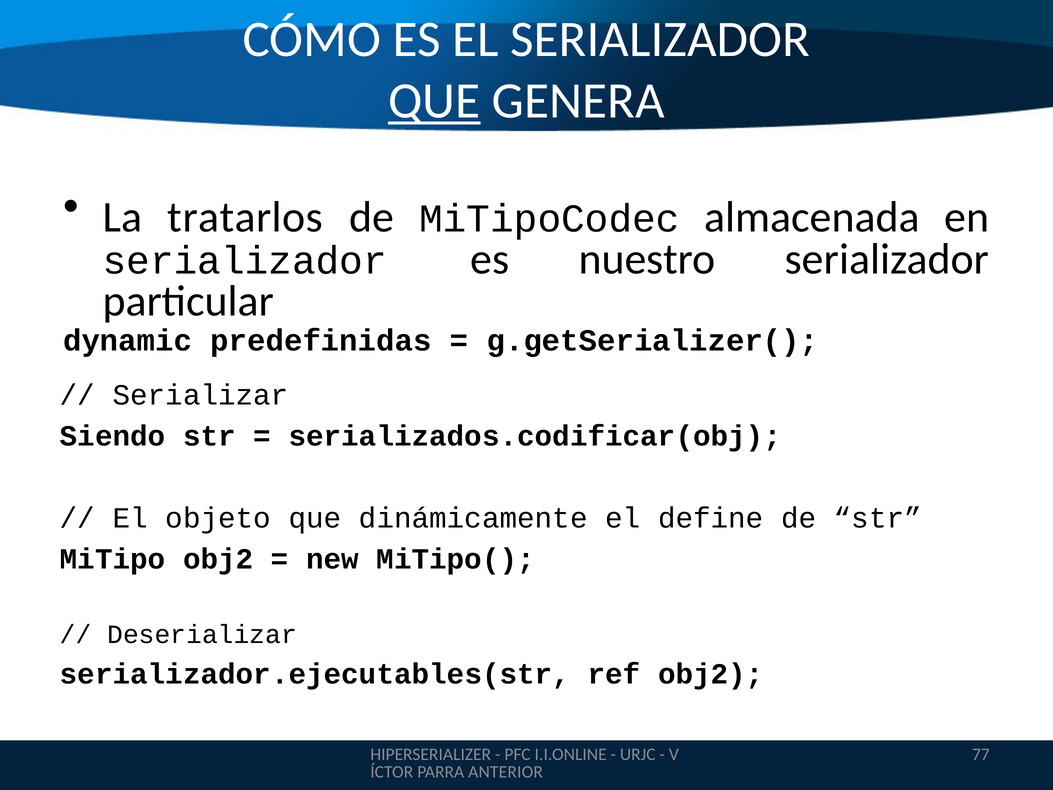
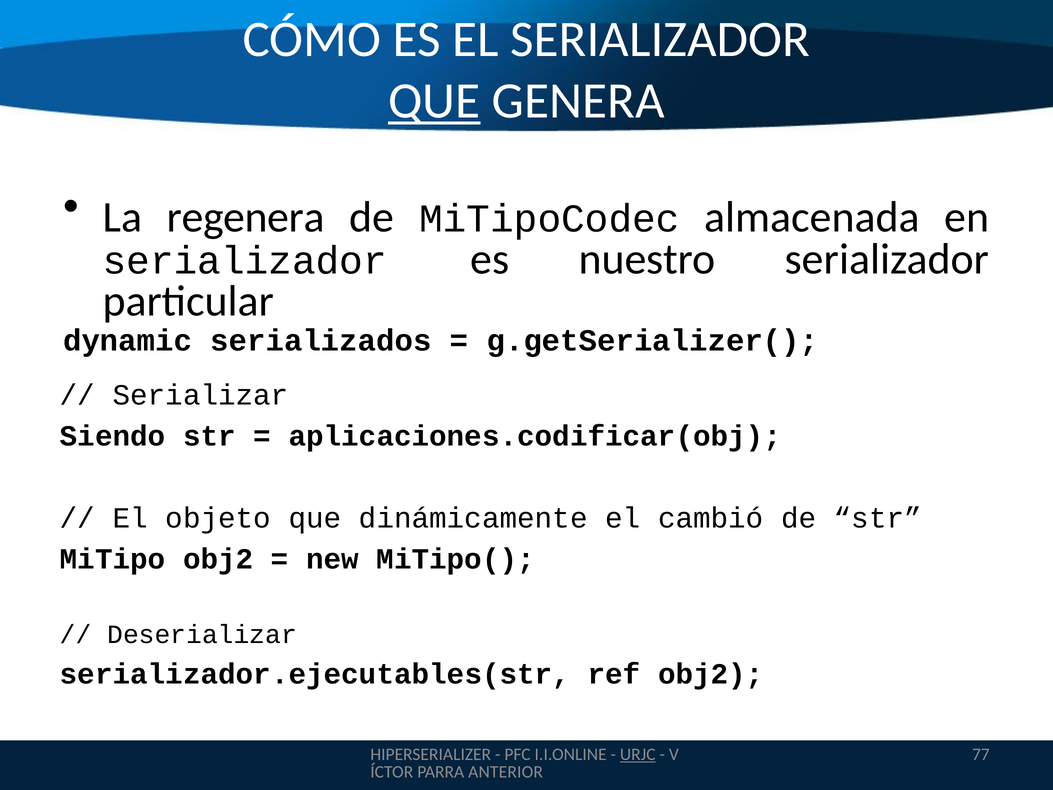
tratarlos: tratarlos -> regenera
predefinidas: predefinidas -> serializados
serializados.codificar(obj: serializados.codificar(obj -> aplicaciones.codificar(obj
define: define -> cambió
URJC underline: none -> present
